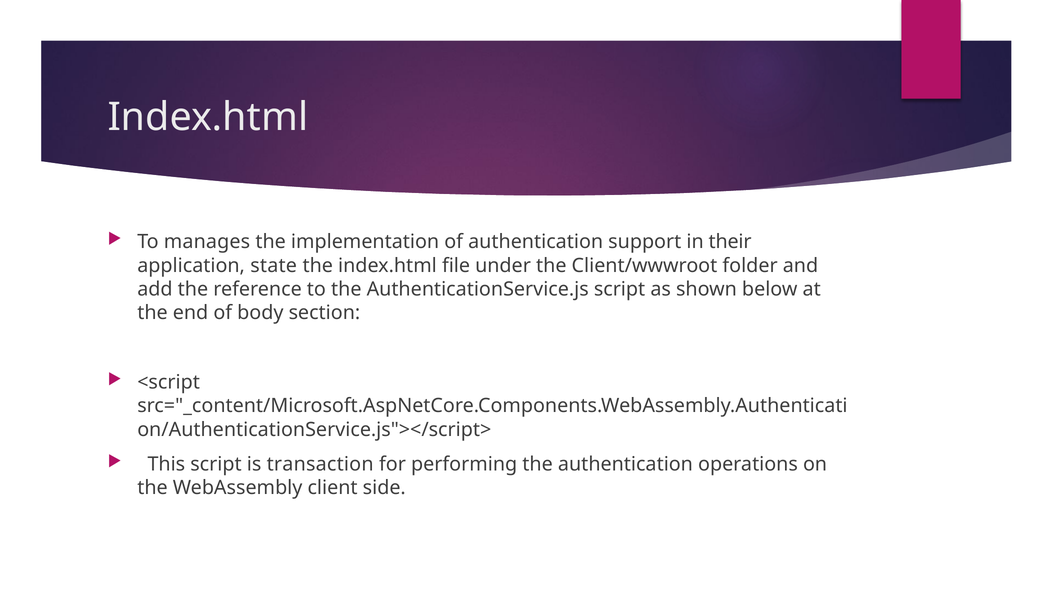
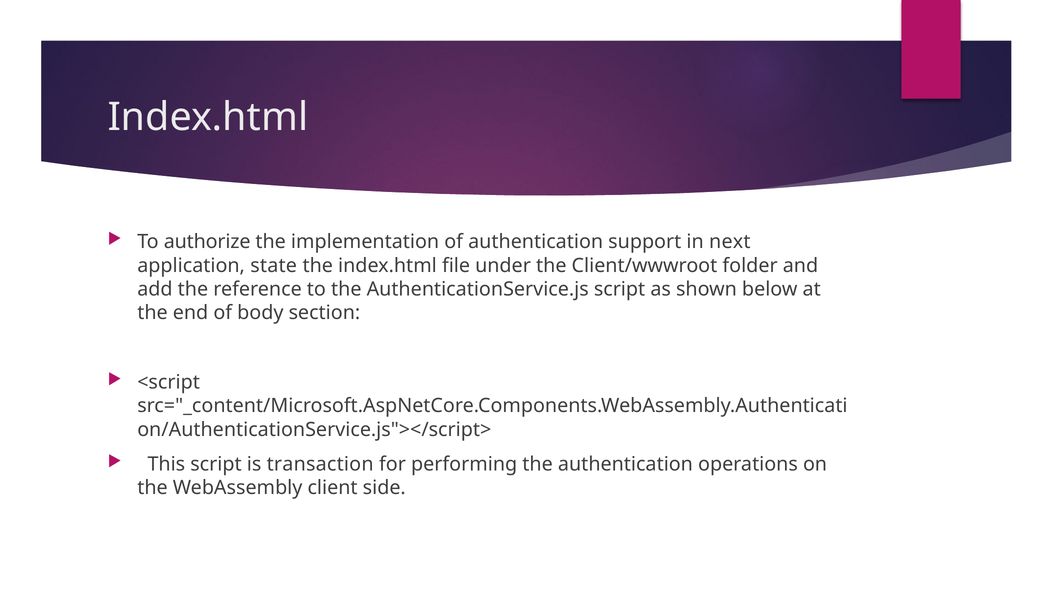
manages: manages -> authorize
their: their -> next
